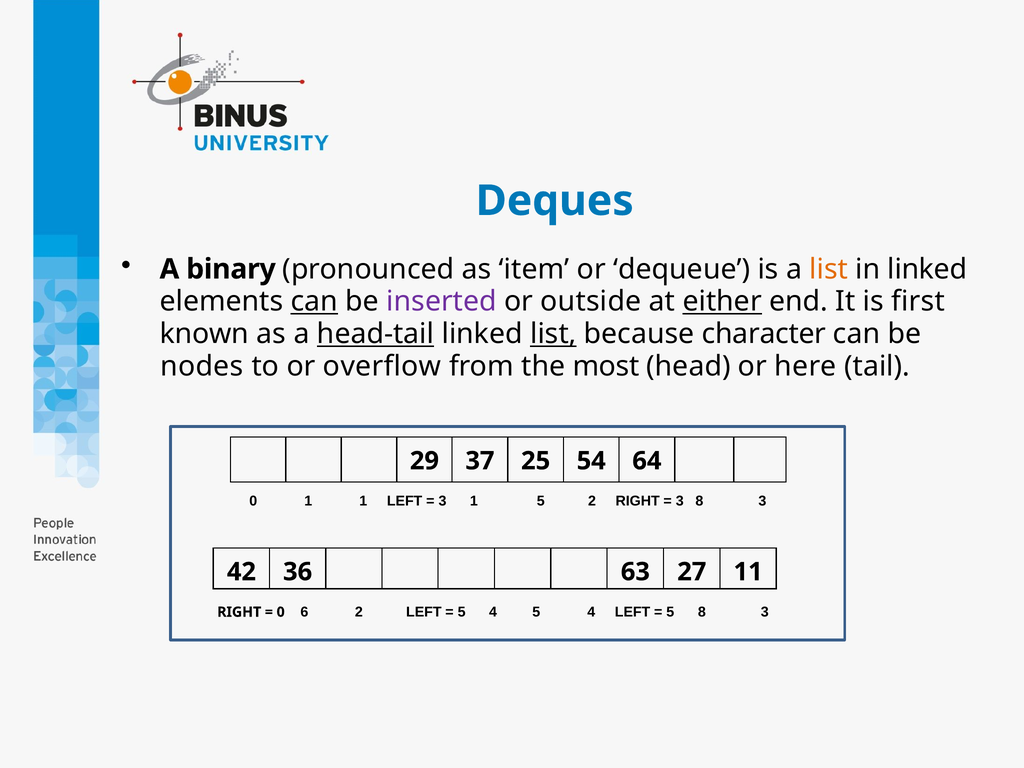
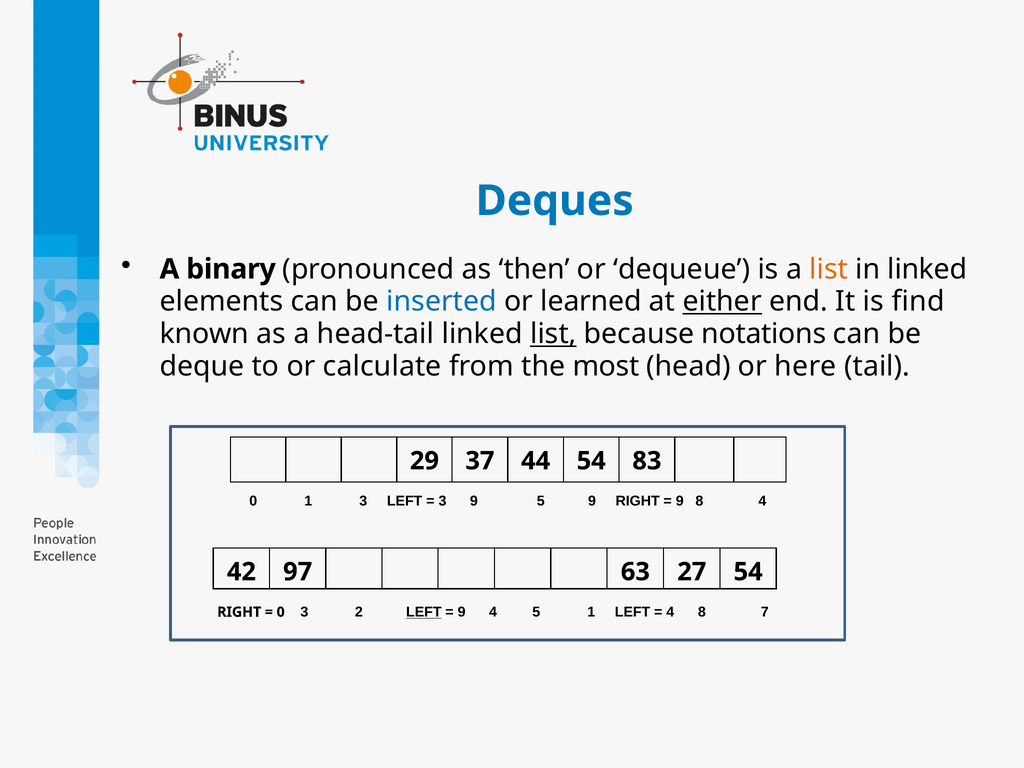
item: item -> then
can at (314, 302) underline: present -> none
inserted colour: purple -> blue
outside: outside -> learned
first: first -> find
head-tail underline: present -> none
character: character -> notations
nodes: nodes -> deque
overflow: overflow -> calculate
25: 25 -> 44
64: 64 -> 83
1 1: 1 -> 3
3 1: 1 -> 9
5 2: 2 -> 9
3 at (680, 501): 3 -> 9
3 at (762, 501): 3 -> 4
36: 36 -> 97
27 11: 11 -> 54
0 6: 6 -> 3
LEFT at (424, 612) underline: none -> present
5 at (462, 612): 5 -> 9
4 5 4: 4 -> 1
5 at (670, 612): 5 -> 4
3 at (765, 612): 3 -> 7
